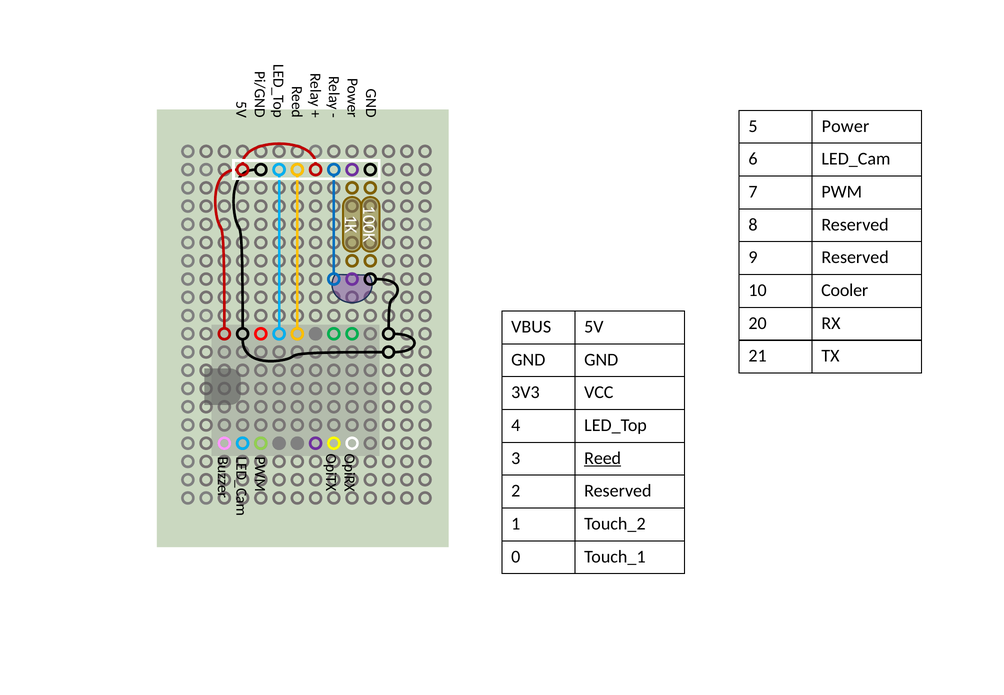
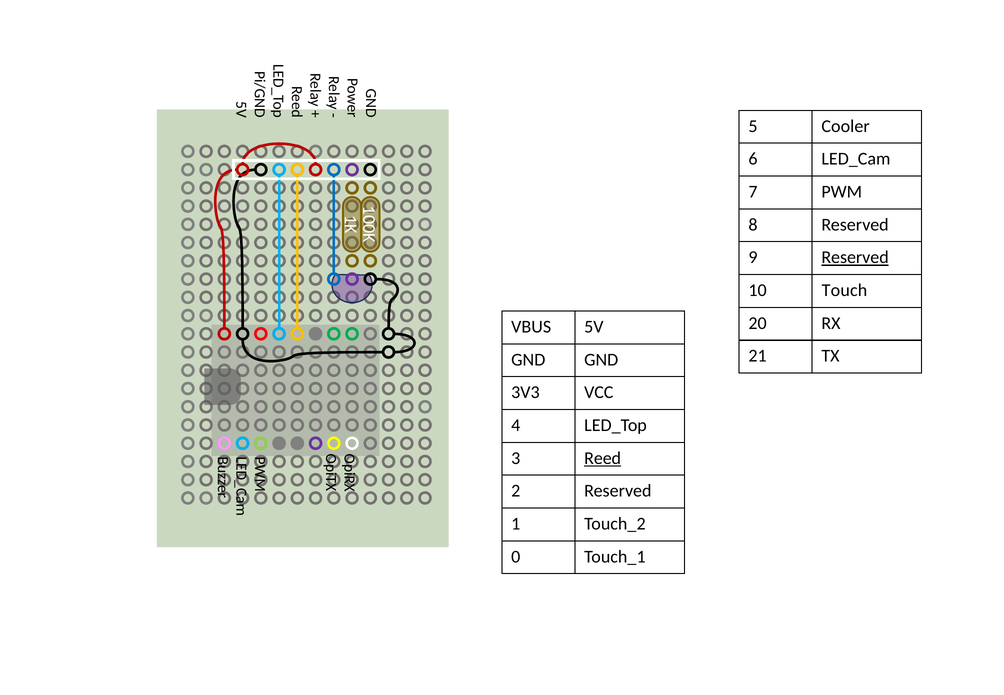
Power: Power -> Cooler
Reserved at (855, 258) underline: none -> present
Cooler: Cooler -> Touch
